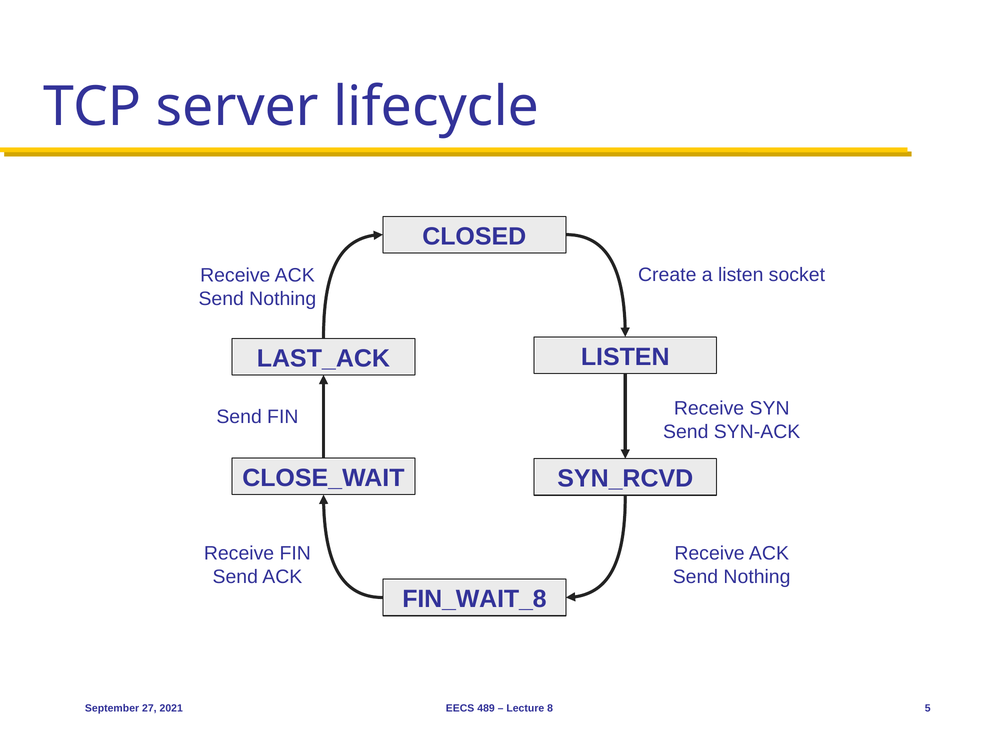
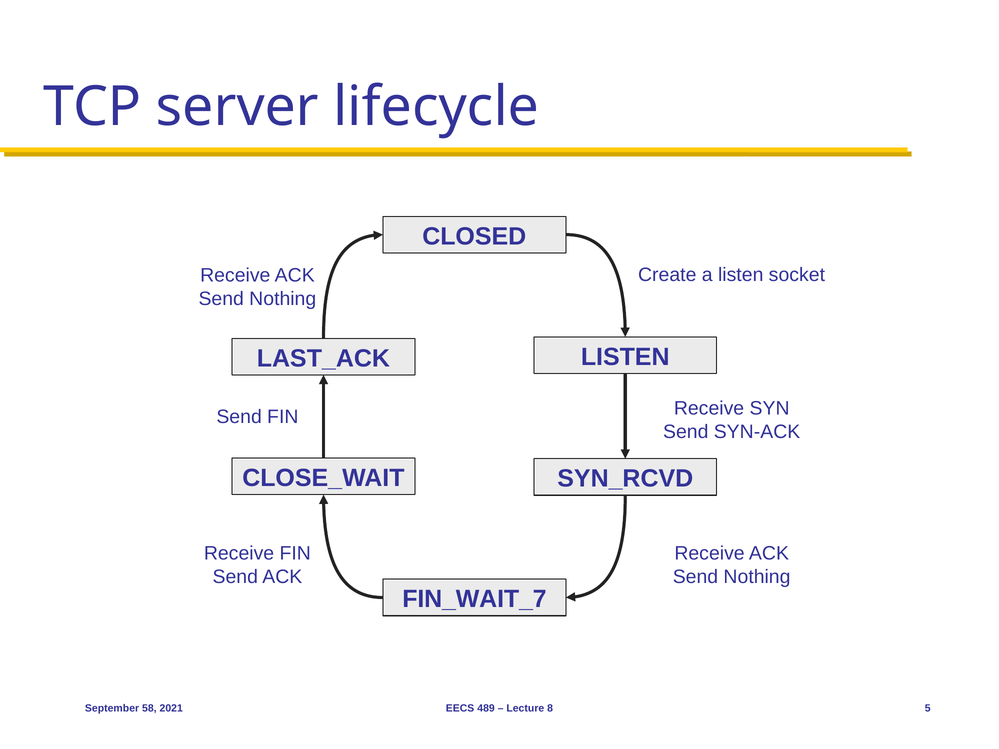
FIN_WAIT_8: FIN_WAIT_8 -> FIN_WAIT_7
27: 27 -> 58
